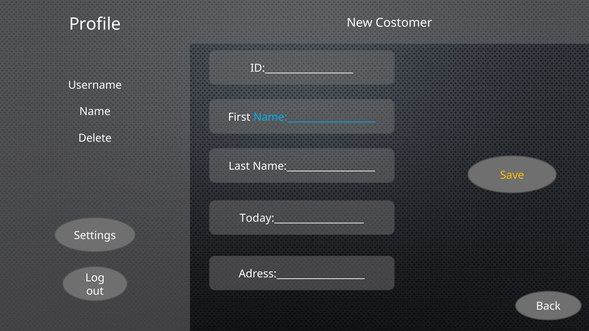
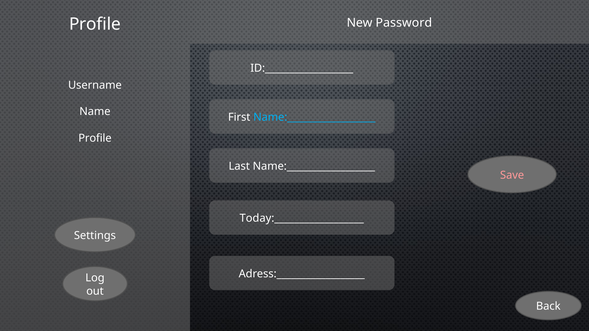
Costomer: Costomer -> Password
Delete at (95, 138): Delete -> Profile
Save colour: yellow -> pink
